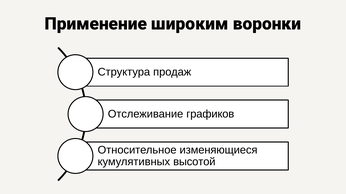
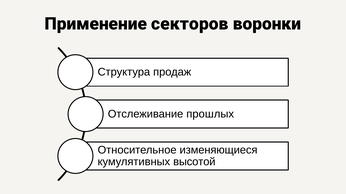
широким: широким -> секторов
графиков: графиков -> прошлых
